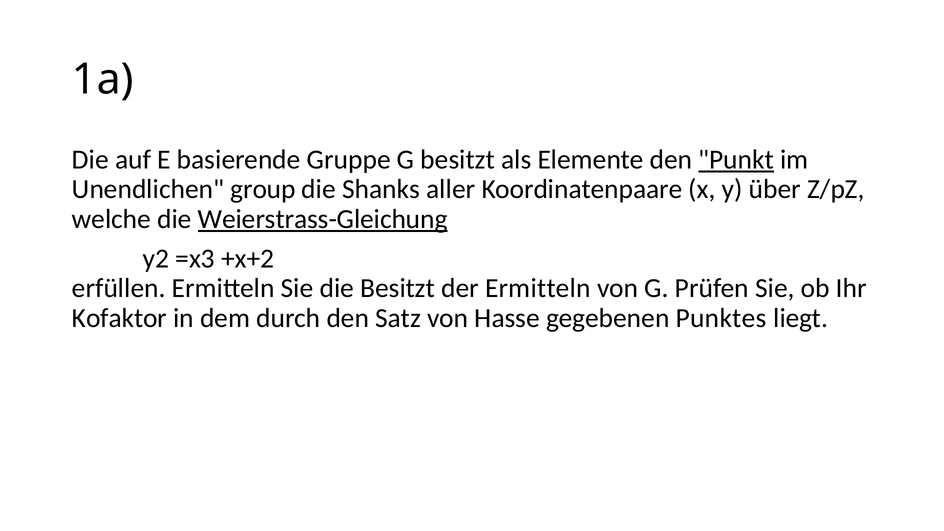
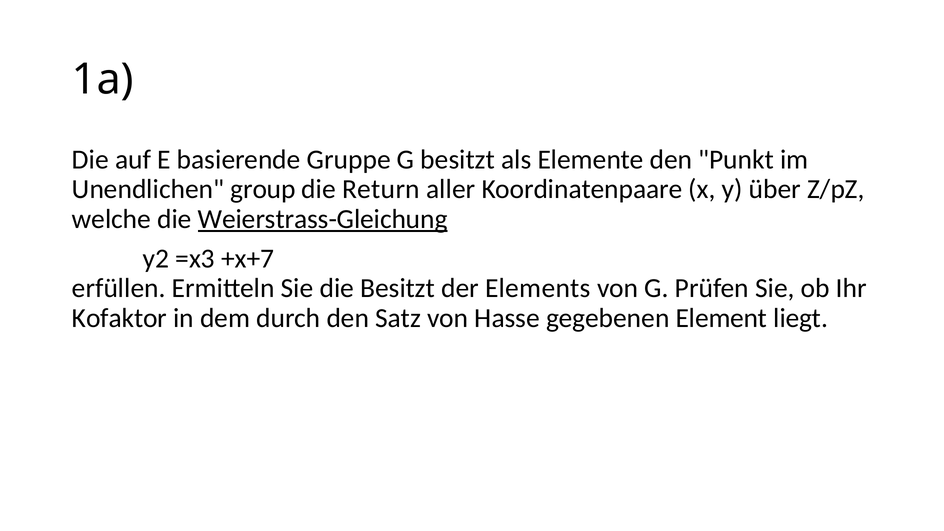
Punkt underline: present -> none
Shanks: Shanks -> Return
+x+2: +x+2 -> +x+7
der Ermitteln: Ermitteln -> Elements
Punktes: Punktes -> Element
